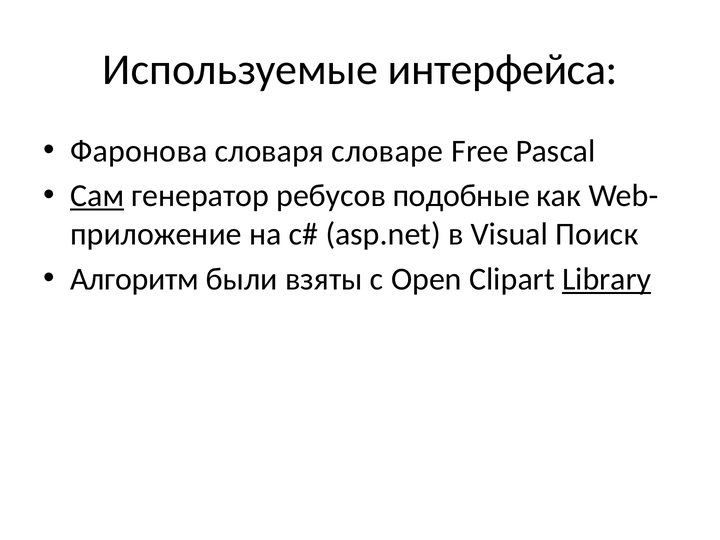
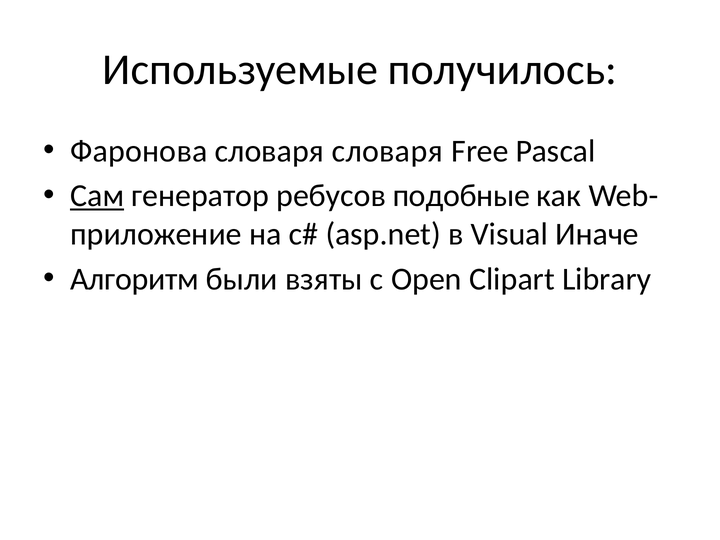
интерфейса: интерфейса -> получилось
словаря словаре: словаре -> словаря
Поиск: Поиск -> Иначе
Library underline: present -> none
